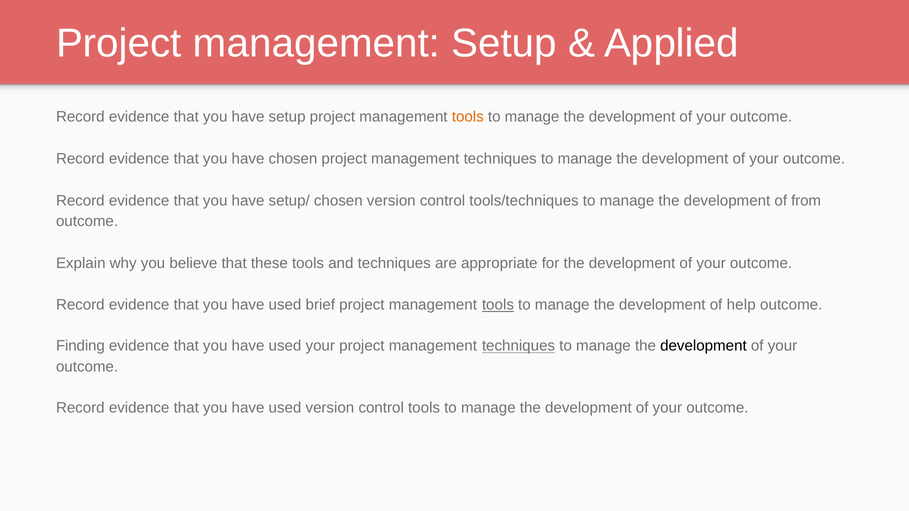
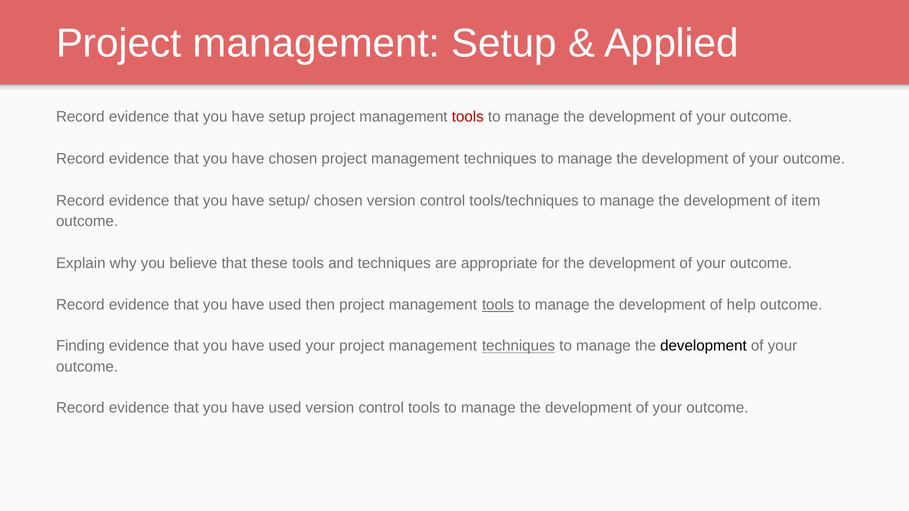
tools at (468, 117) colour: orange -> red
from: from -> item
brief: brief -> then
